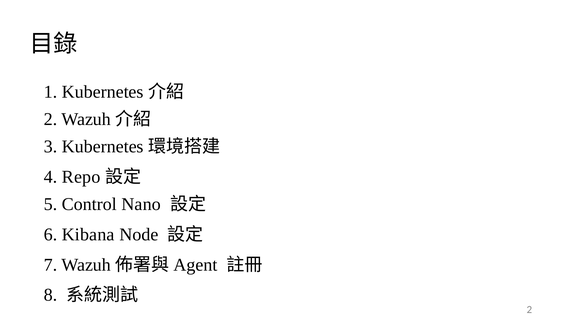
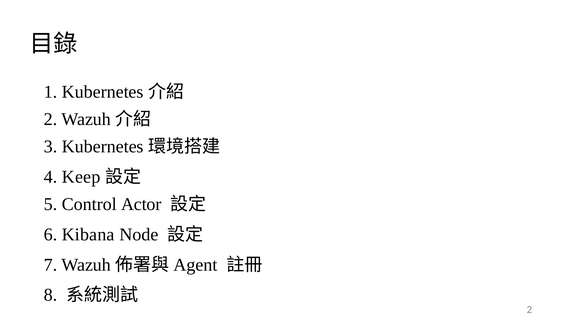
Repo: Repo -> Keep
Nano: Nano -> Actor
